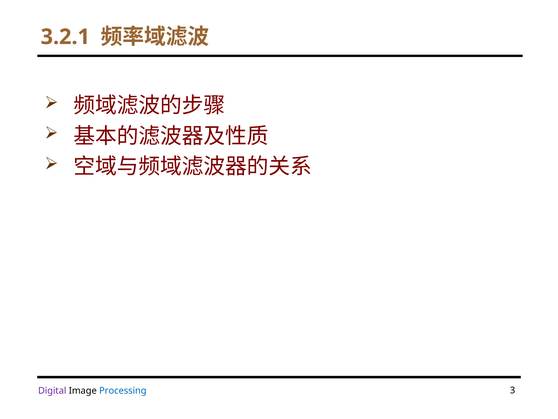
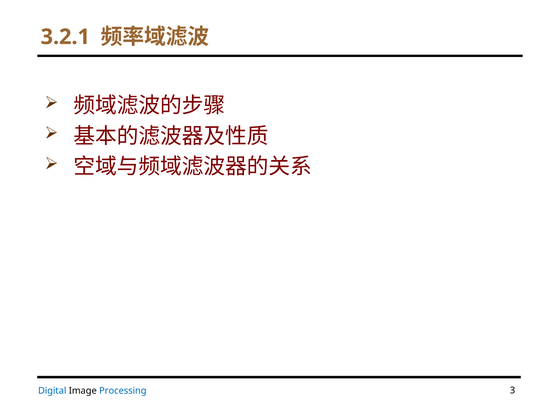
Digital colour: purple -> blue
